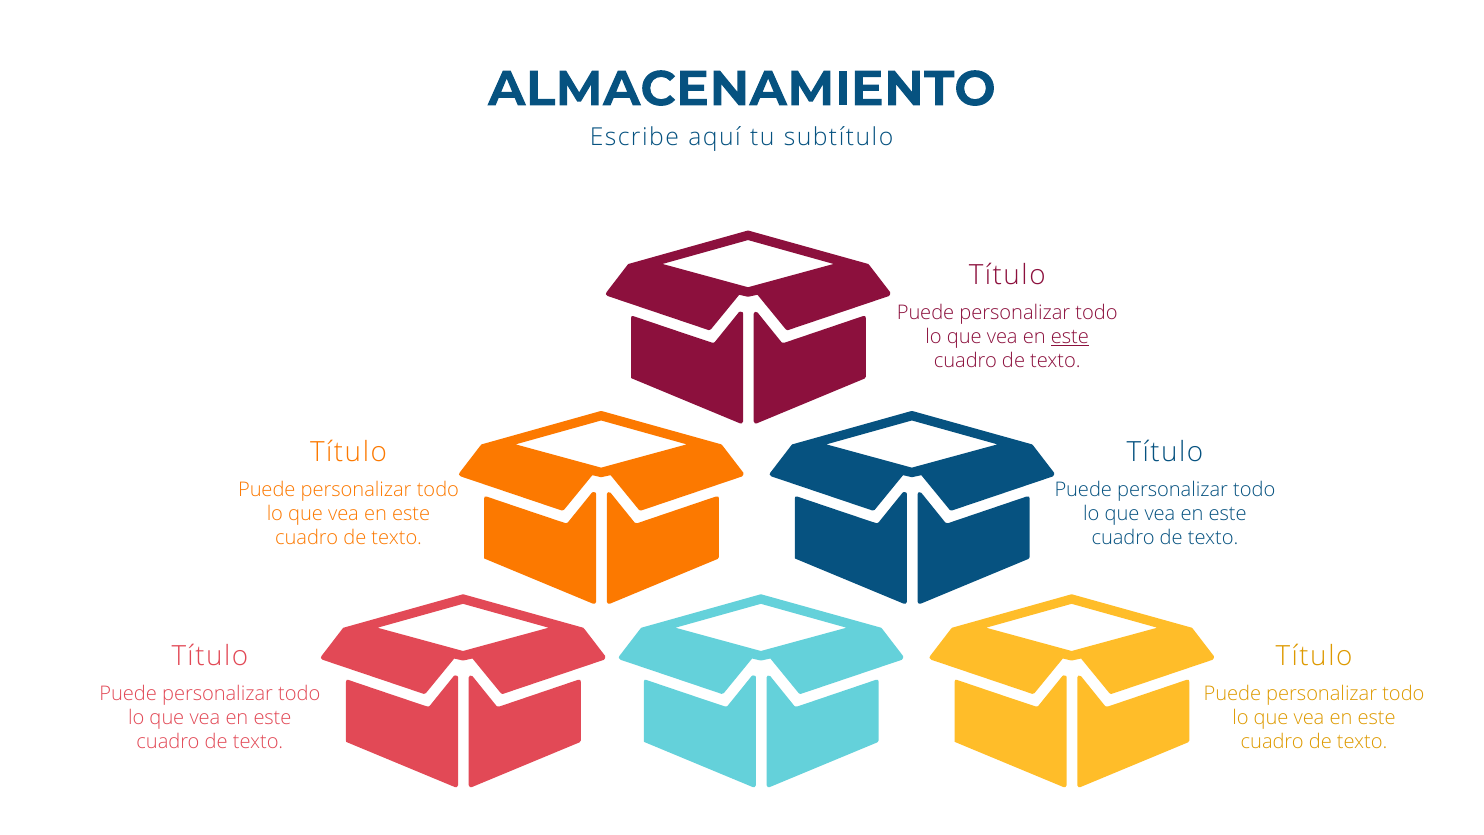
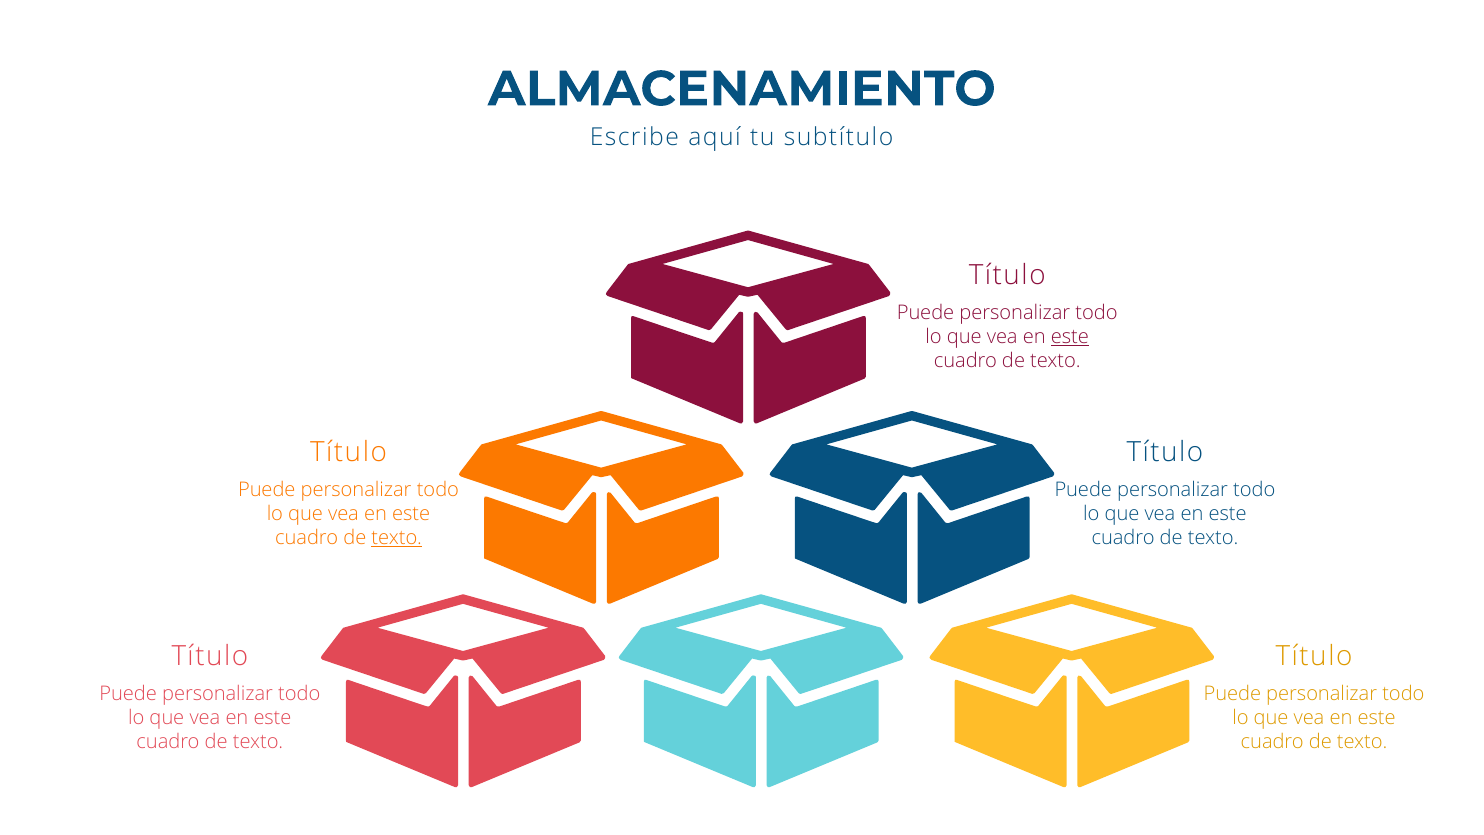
texto at (397, 538) underline: none -> present
